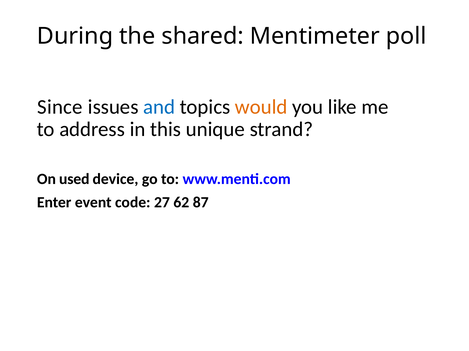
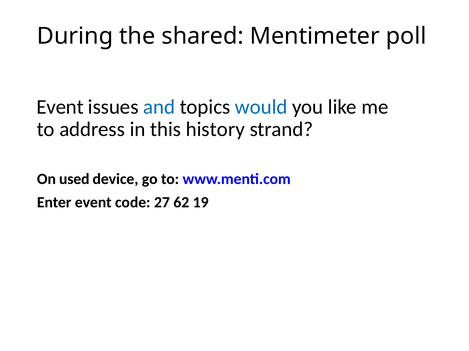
Since at (60, 107): Since -> Event
would colour: orange -> blue
unique: unique -> history
87: 87 -> 19
